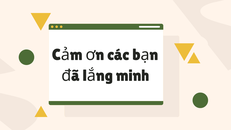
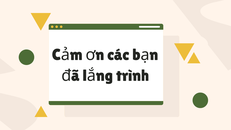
minh: minh -> trình
